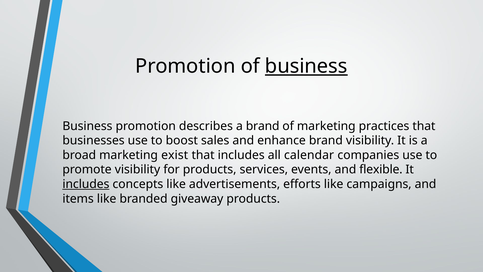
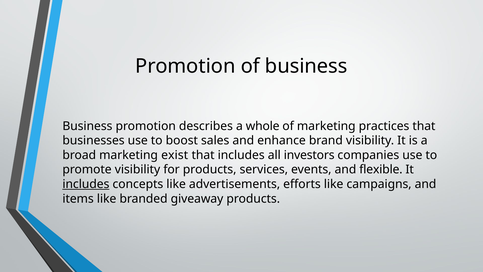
business at (306, 66) underline: present -> none
a brand: brand -> whole
calendar: calendar -> investors
